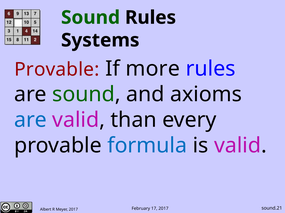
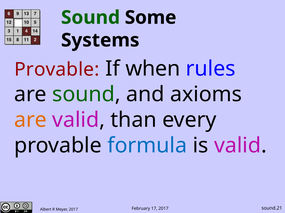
Sound Rules: Rules -> Some
more: more -> when
are at (30, 120) colour: blue -> orange
